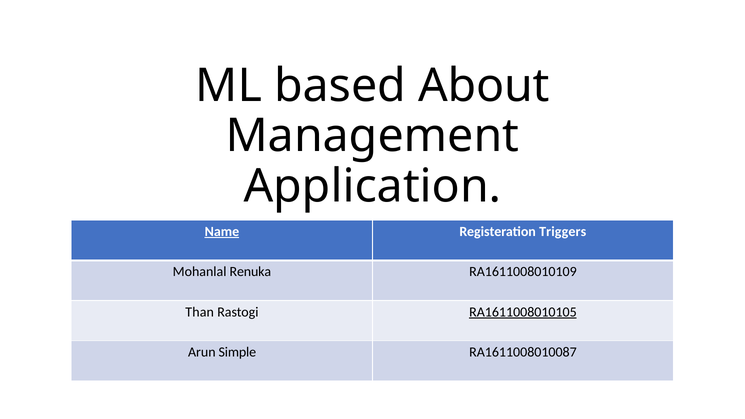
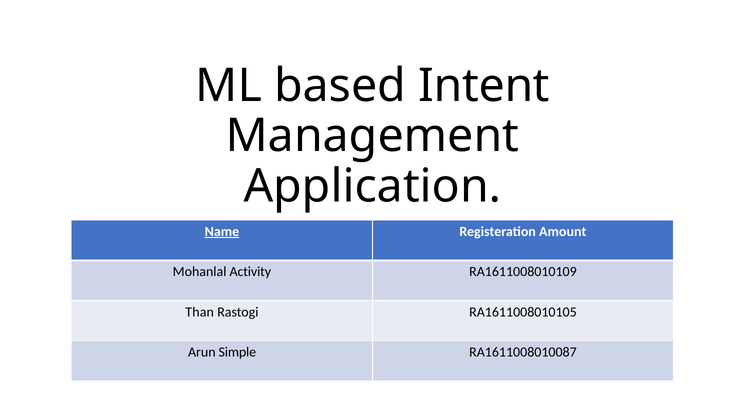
About: About -> Intent
Triggers: Triggers -> Amount
Renuka: Renuka -> Activity
RA1611008010105 underline: present -> none
